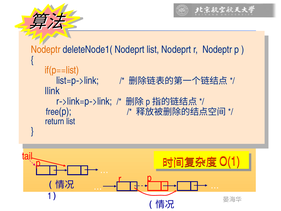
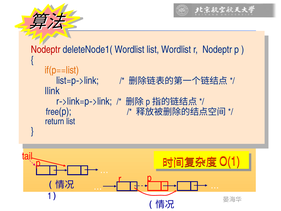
Nodeptr at (46, 49) colour: orange -> red
deleteNode1( Nodeprt: Nodeprt -> Wordlist
list Nodeprt: Nodeprt -> Wordlist
